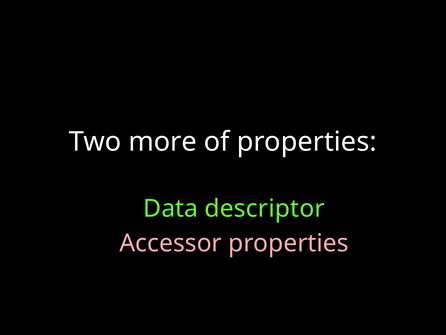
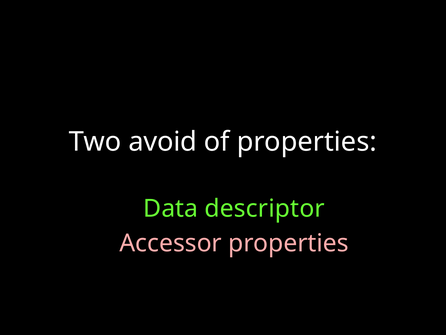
more: more -> avoid
